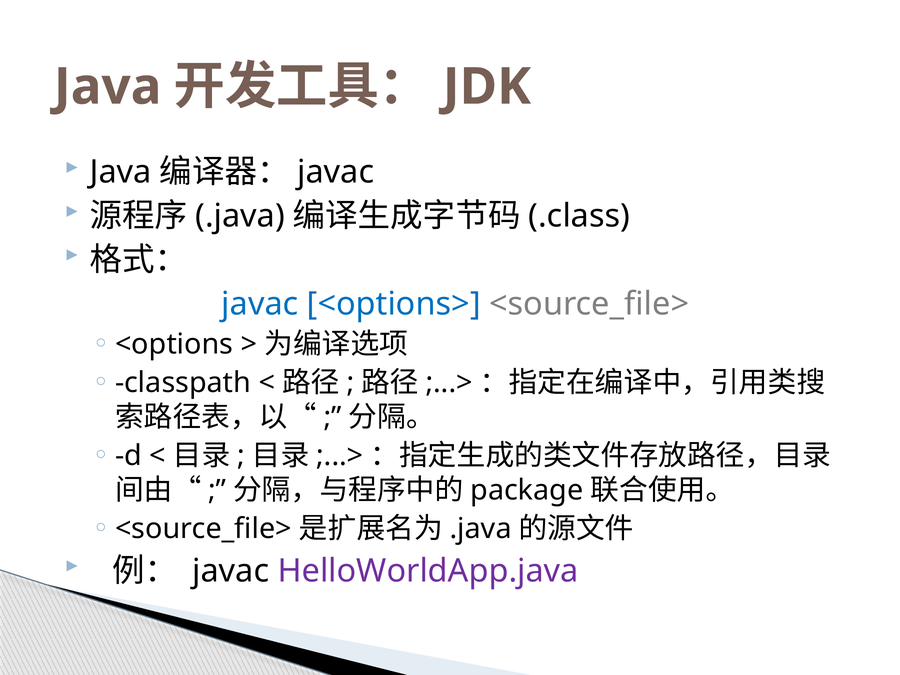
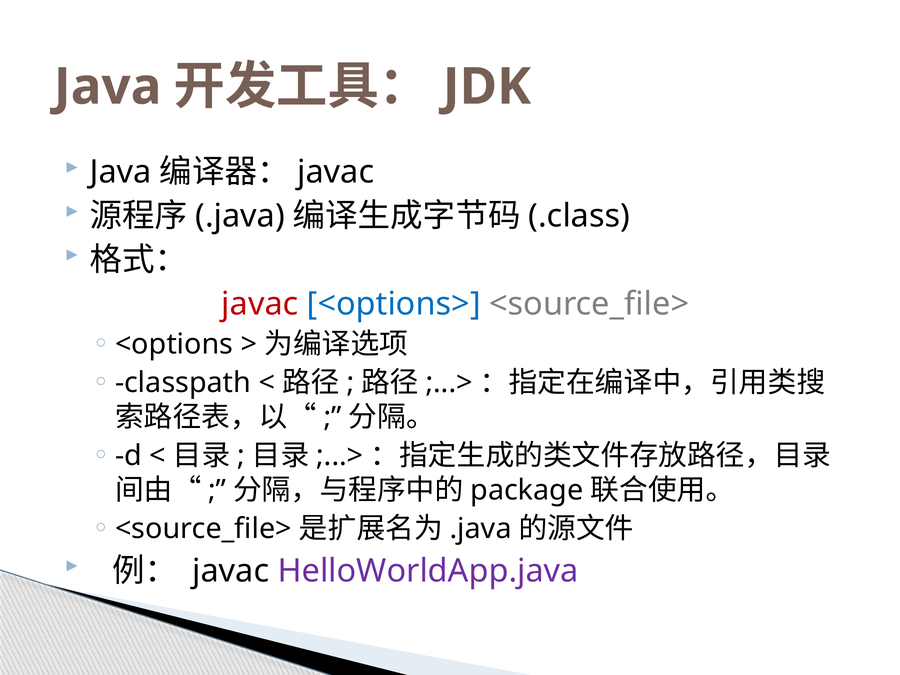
javac at (260, 304) colour: blue -> red
